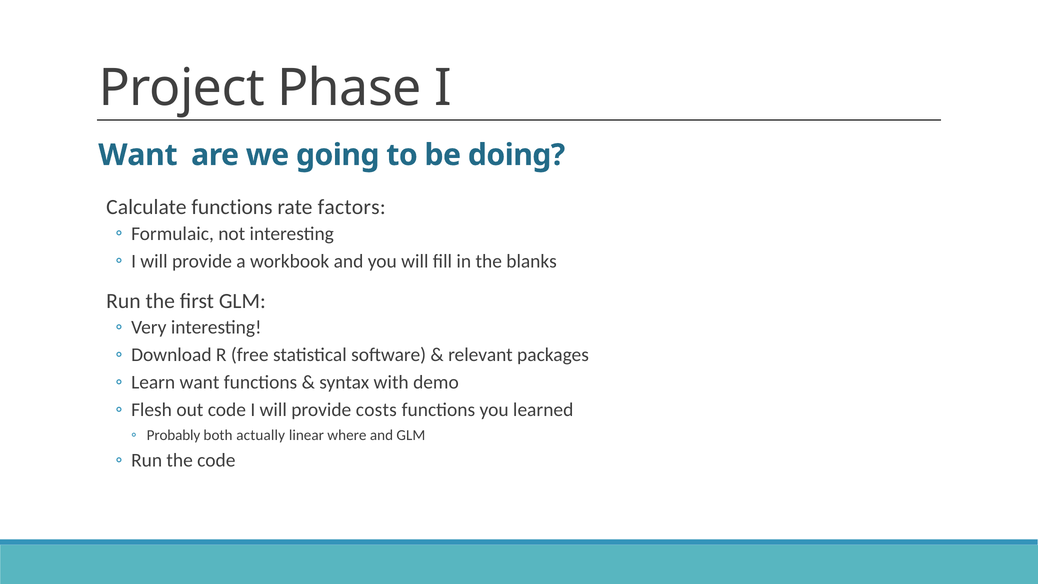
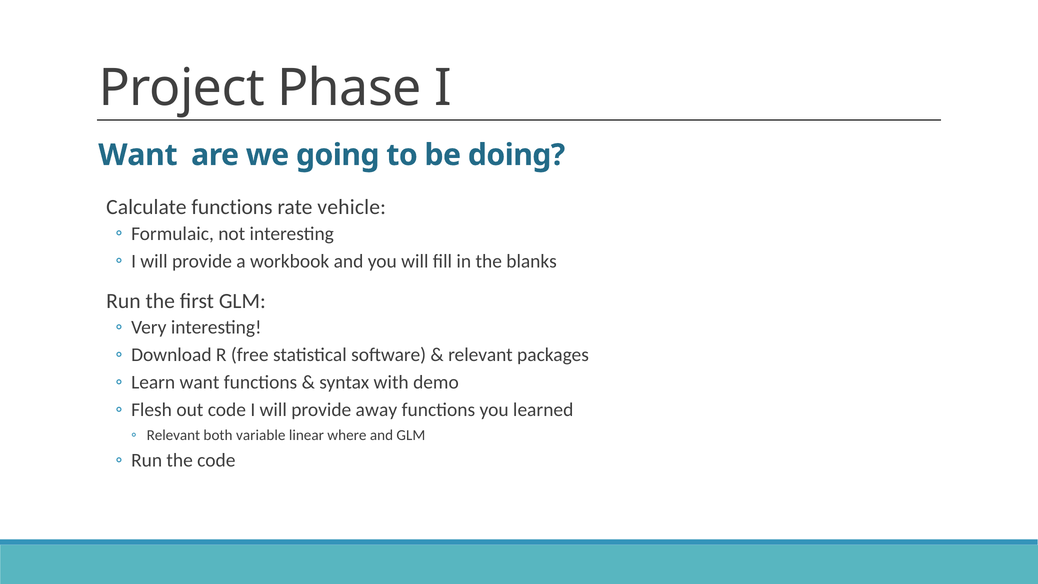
factors: factors -> vehicle
costs: costs -> away
Probably at (173, 435): Probably -> Relevant
actually: actually -> variable
